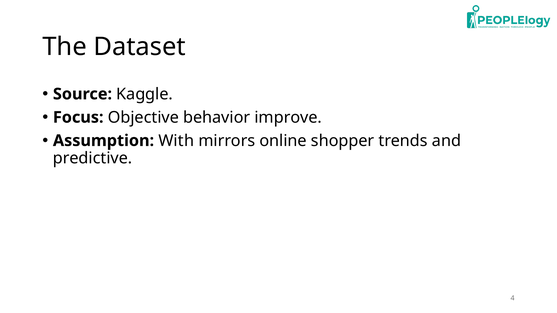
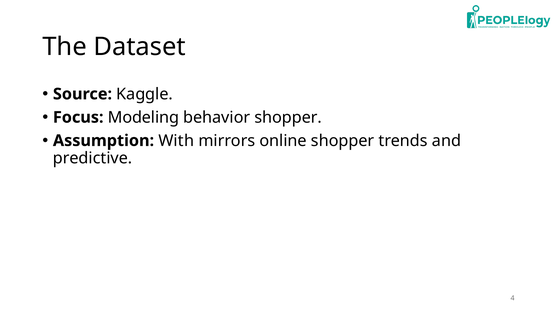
Objective: Objective -> Modeling
behavior improve: improve -> shopper
